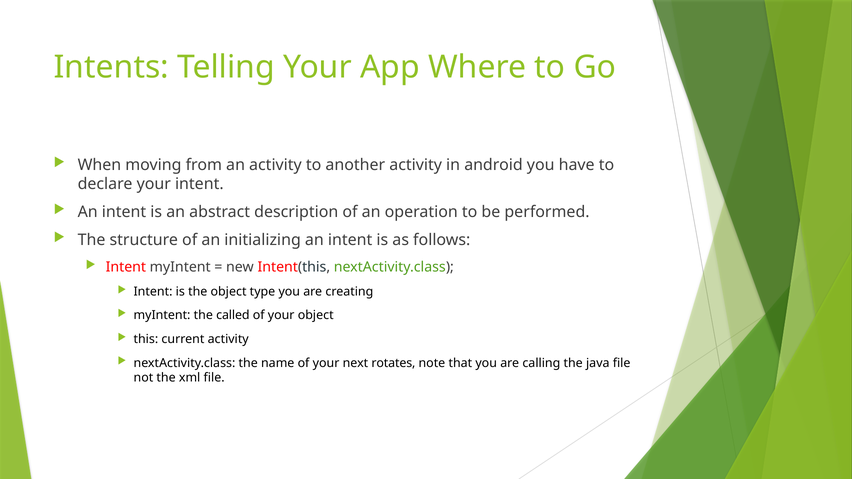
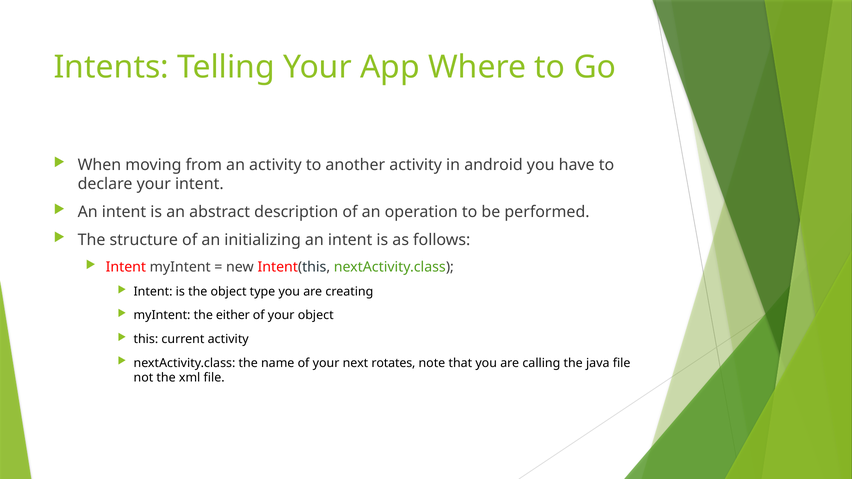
called: called -> either
